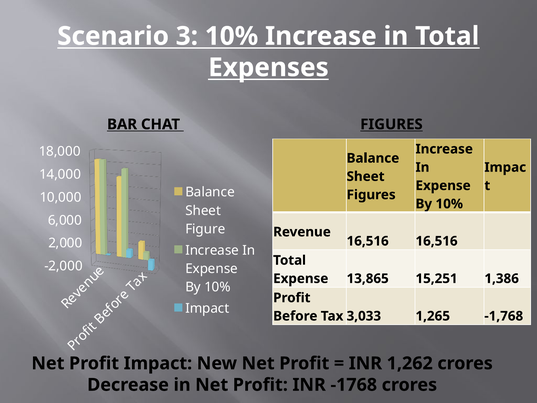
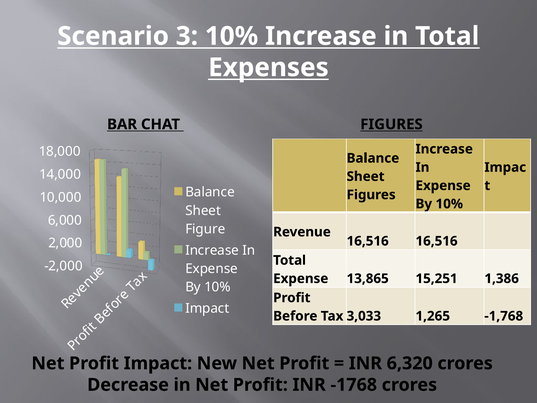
1,262: 1,262 -> 6,320
